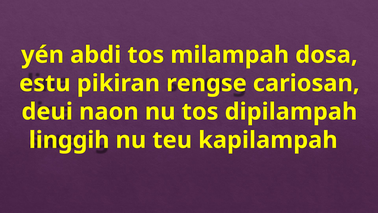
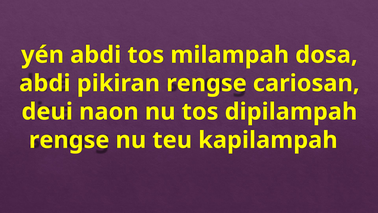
estu at (45, 83): estu -> abdi
linggih at (69, 140): linggih -> rengse
